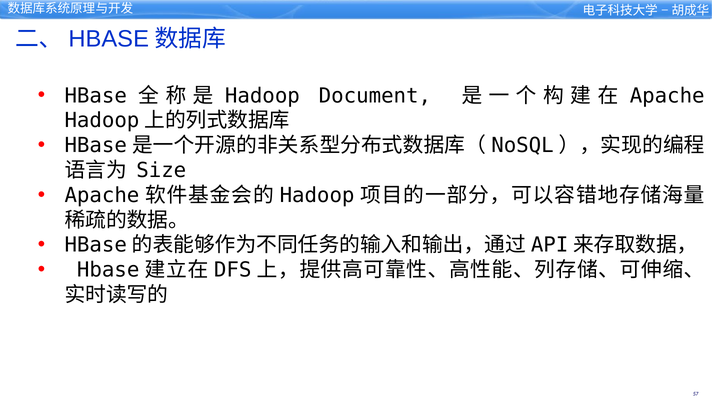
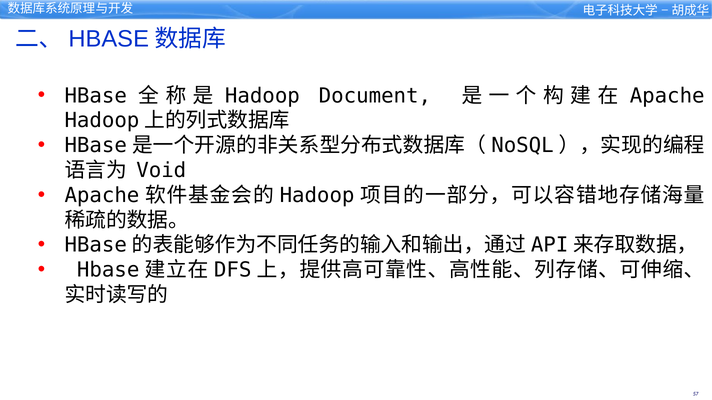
Size: Size -> Void
